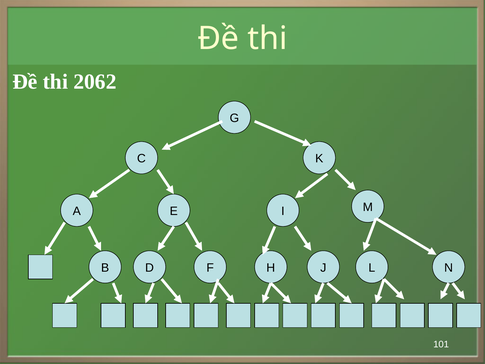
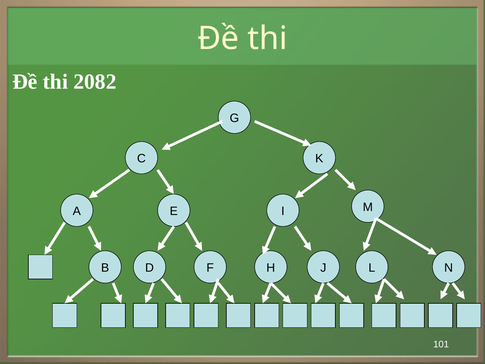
2062: 2062 -> 2082
